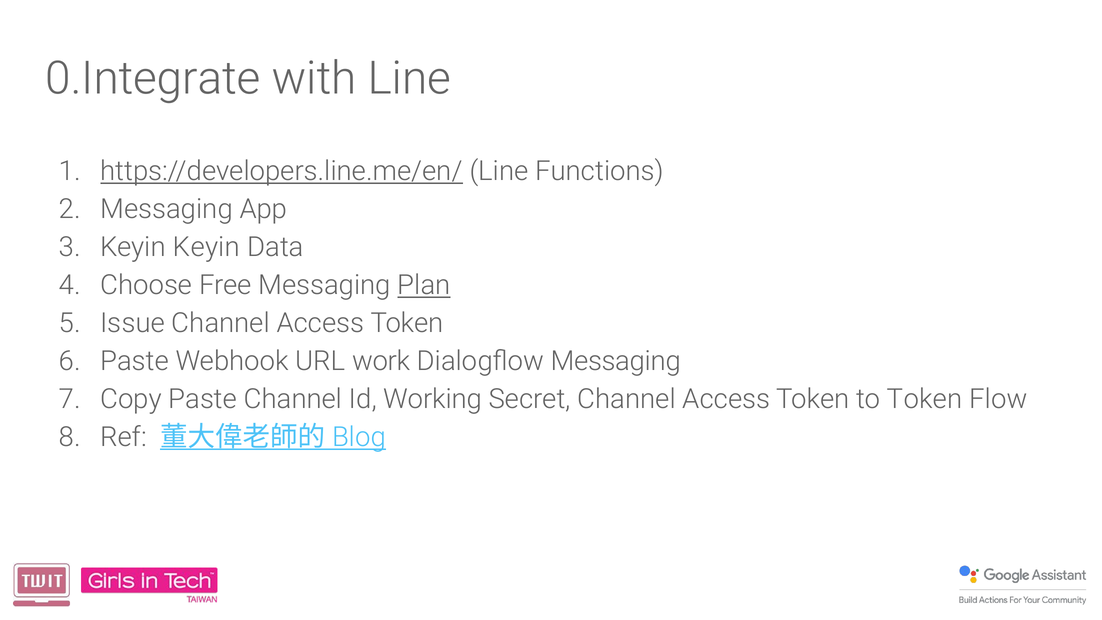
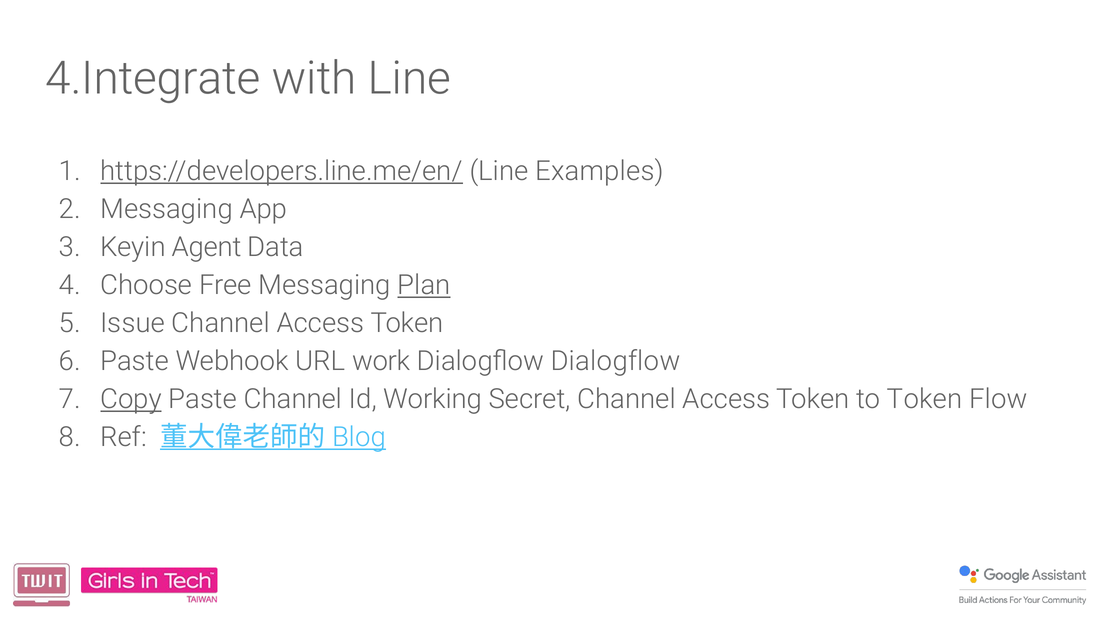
0.Integrate: 0.Integrate -> 4.Integrate
Functions: Functions -> Examples
Keyin Keyin: Keyin -> Agent
Dialogflow Messaging: Messaging -> Dialogflow
Copy underline: none -> present
